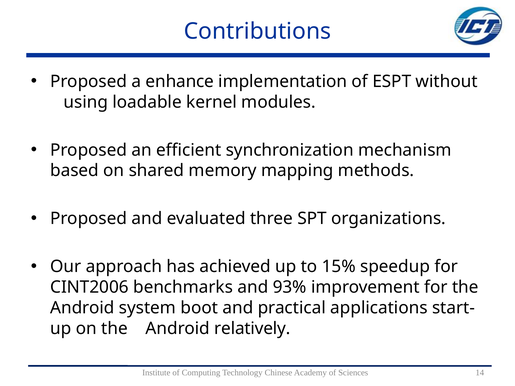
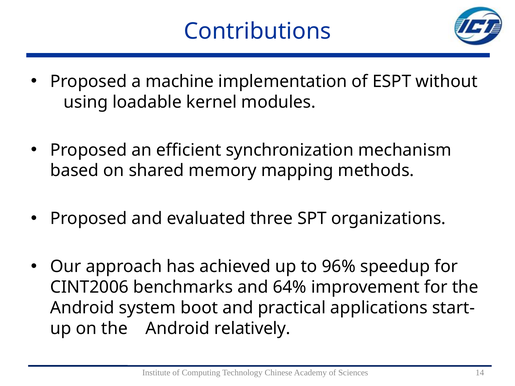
enhance: enhance -> machine
15%: 15% -> 96%
93%: 93% -> 64%
